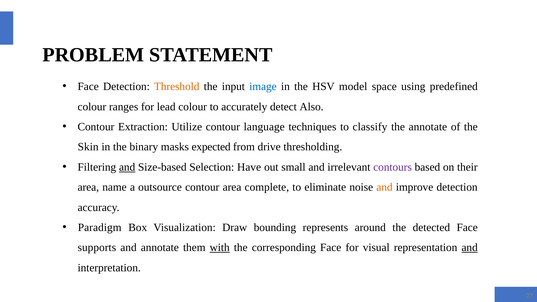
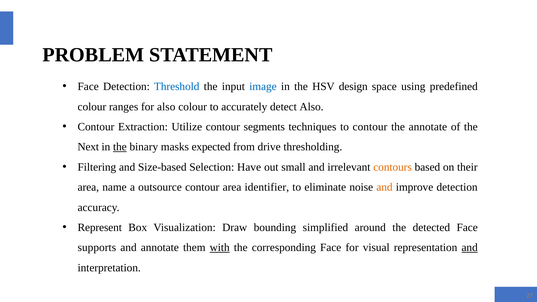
Threshold colour: orange -> blue
model: model -> design
for lead: lead -> also
language: language -> segments
to classify: classify -> contour
Skin: Skin -> Next
the at (120, 147) underline: none -> present
and at (127, 167) underline: present -> none
contours colour: purple -> orange
complete: complete -> identifier
Paradigm: Paradigm -> Represent
represents: represents -> simplified
